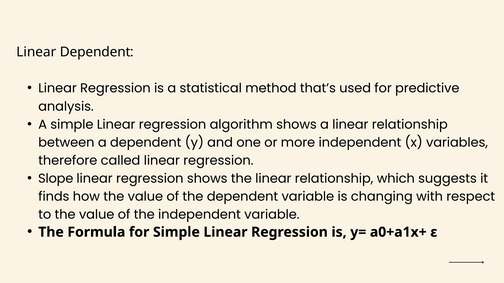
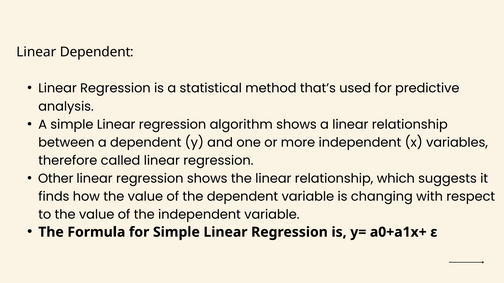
Slope: Slope -> Other
